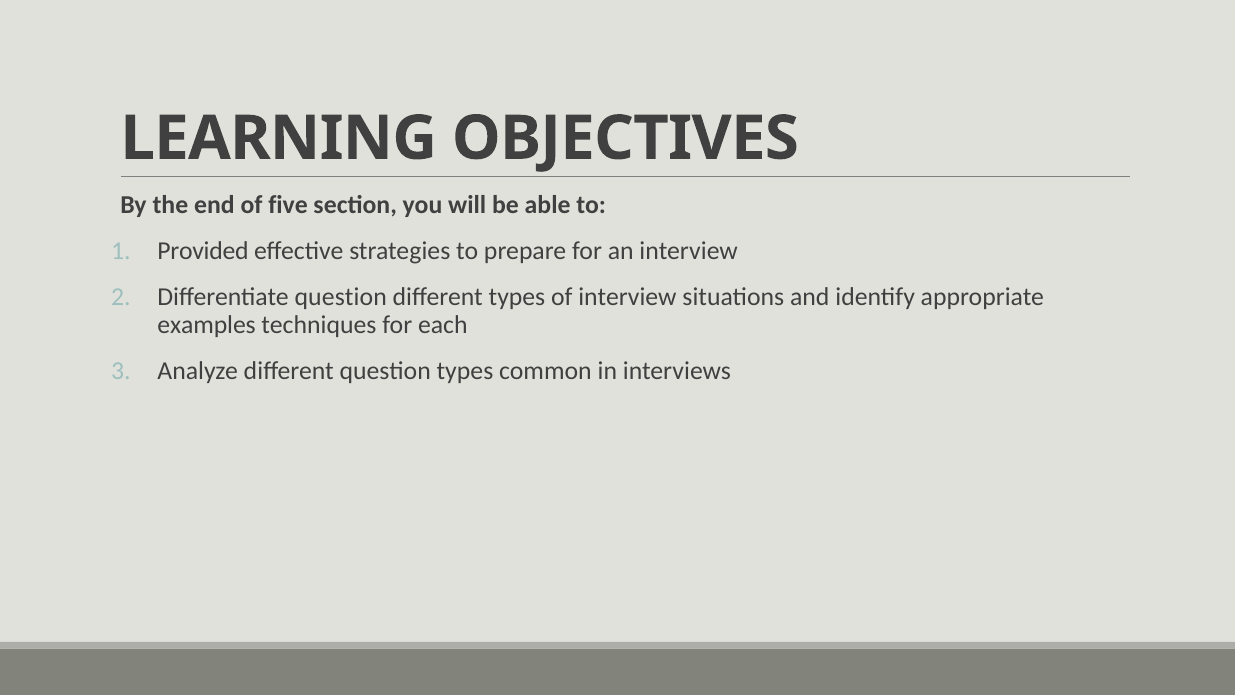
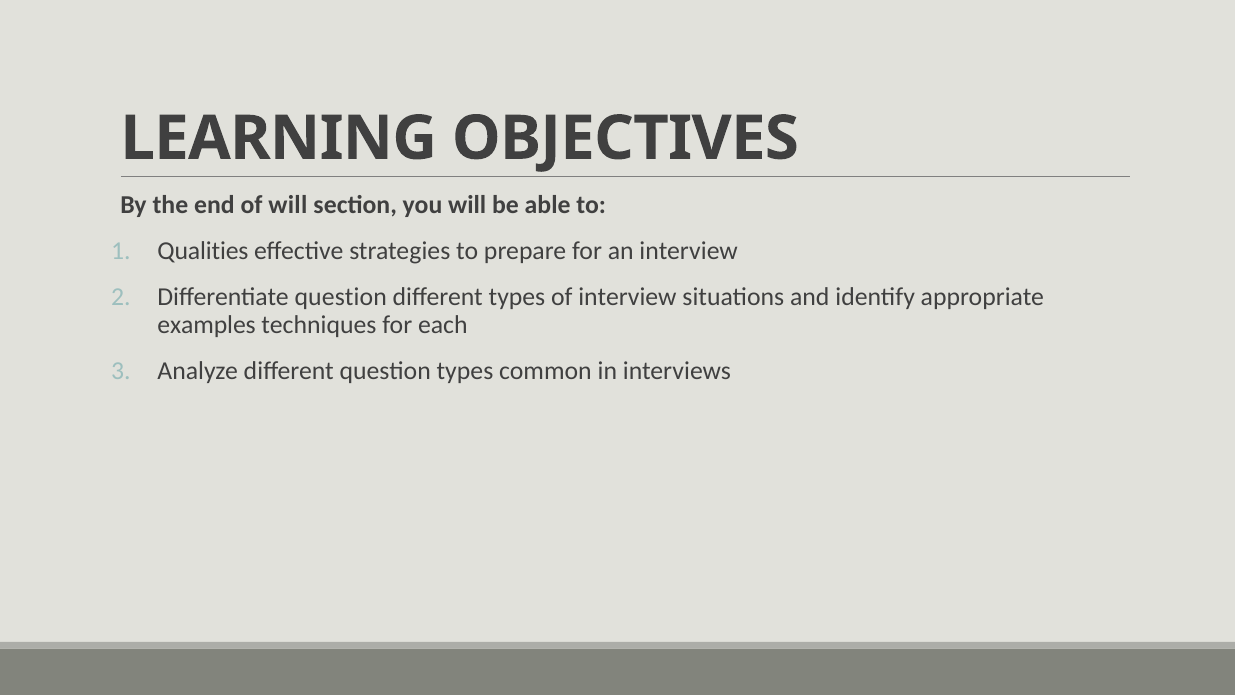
of five: five -> will
Provided: Provided -> Qualities
